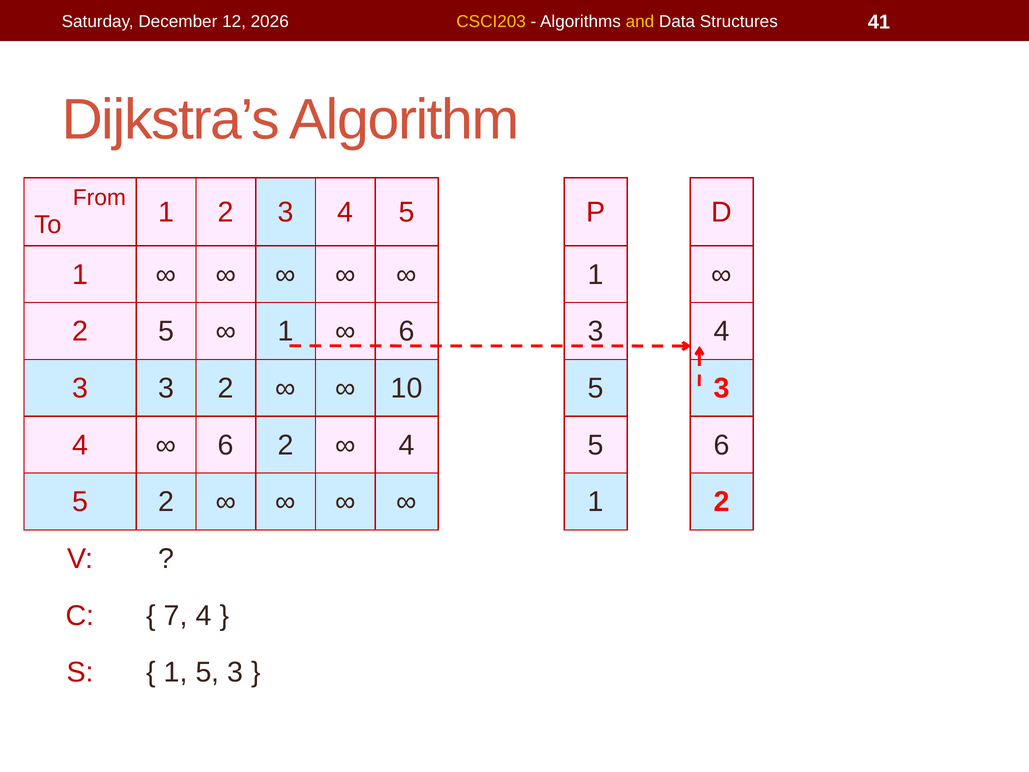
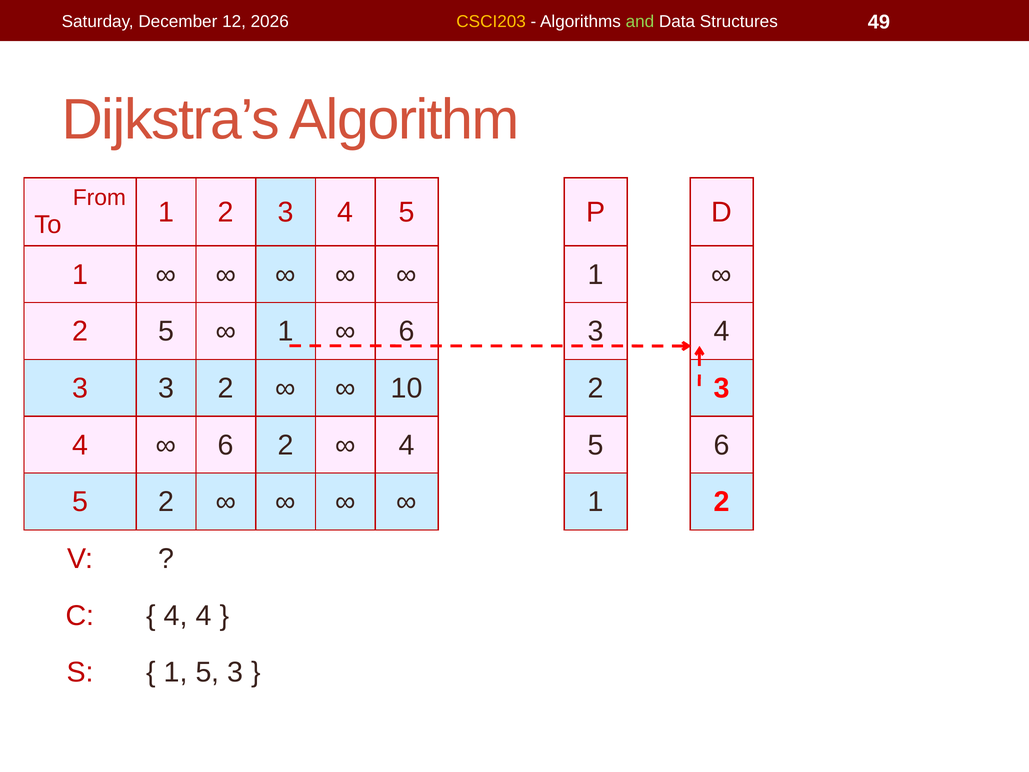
and colour: yellow -> light green
41: 41 -> 49
10 5: 5 -> 2
7 at (176, 615): 7 -> 4
